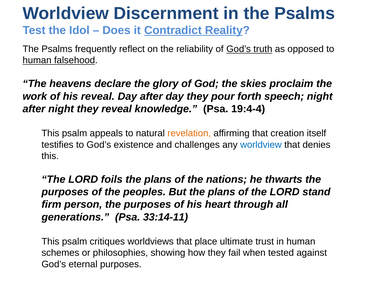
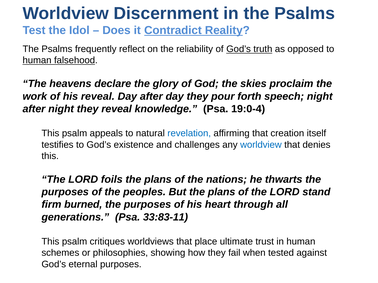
19:4-4: 19:4-4 -> 19:0-4
revelation colour: orange -> blue
person: person -> burned
33:14-11: 33:14-11 -> 33:83-11
